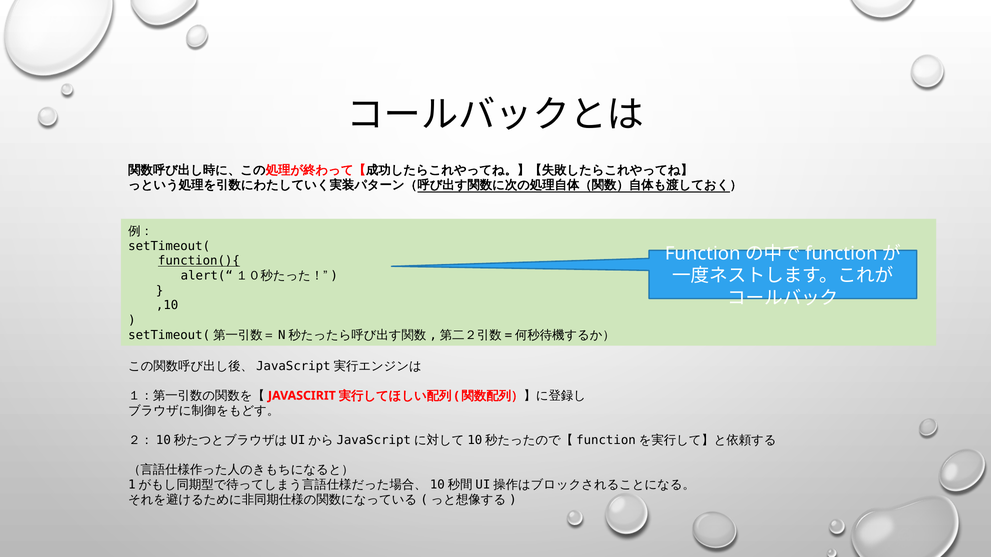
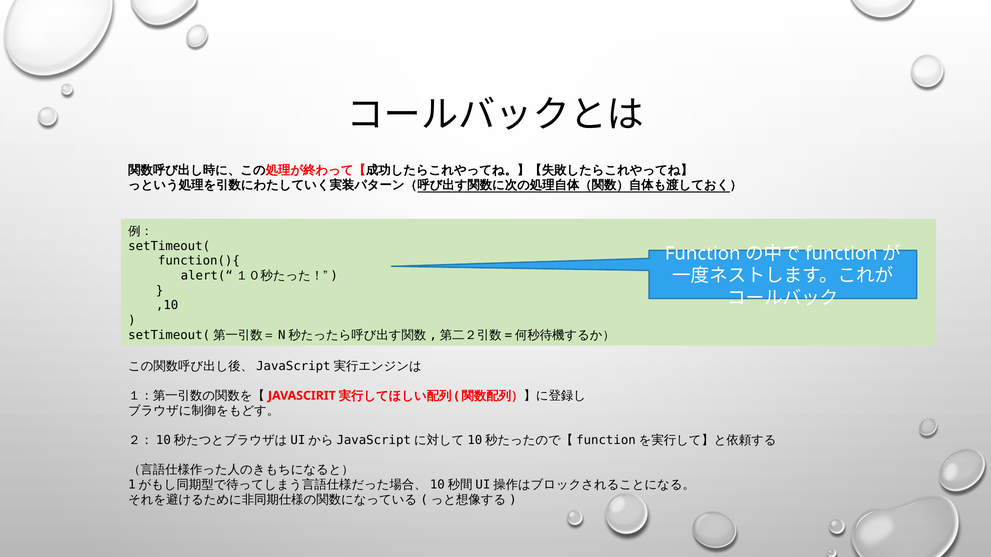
function(){ underline: present -> none
